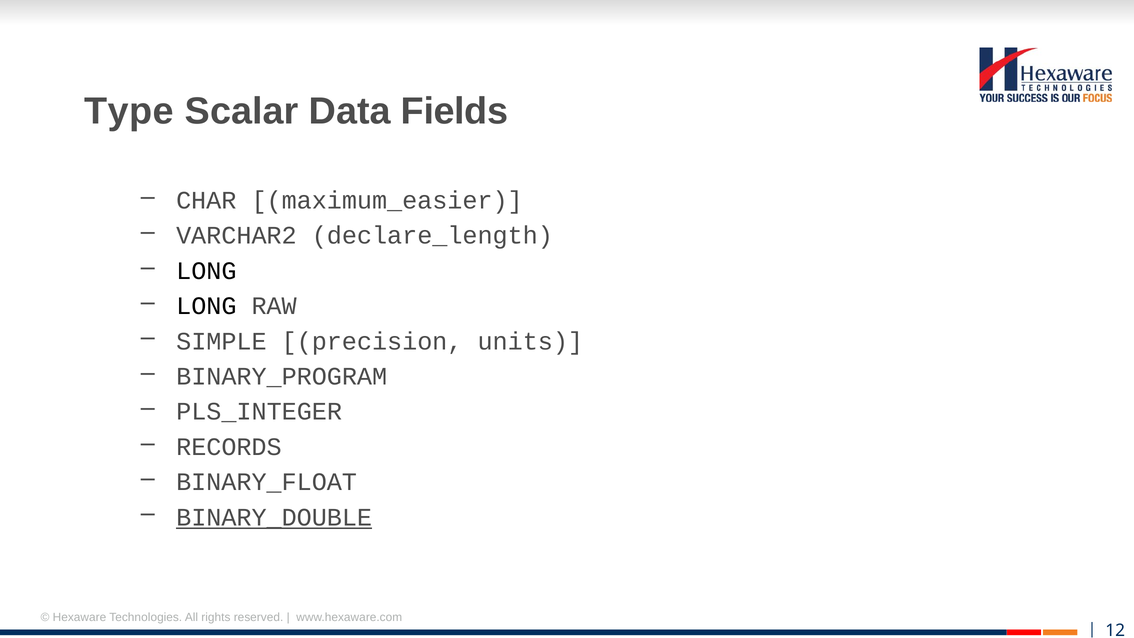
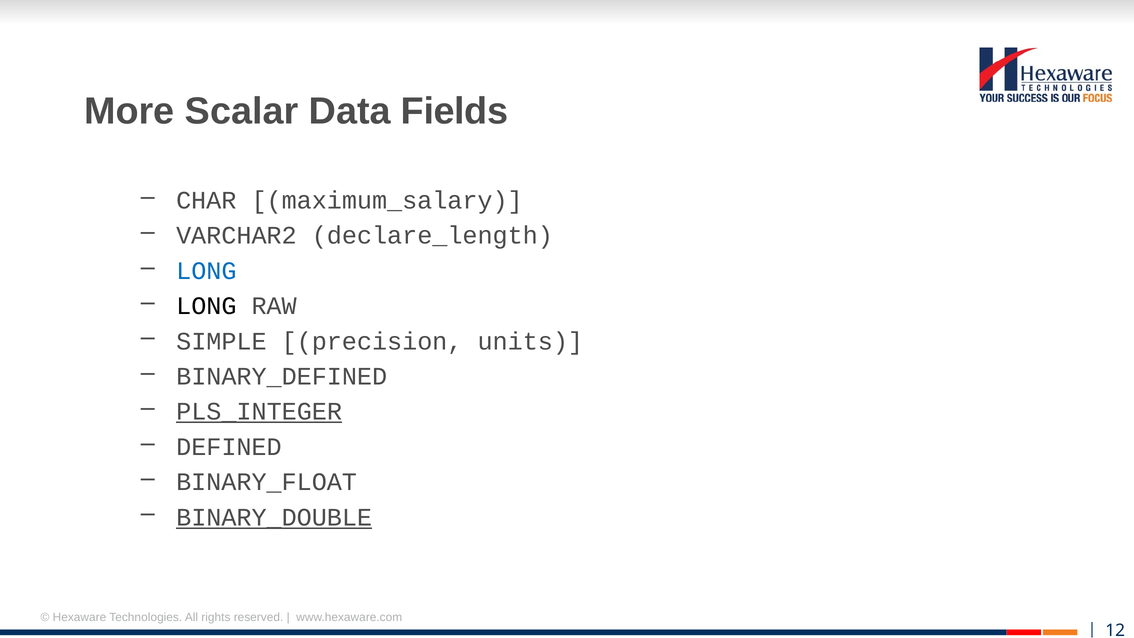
Type: Type -> More
maximum_easier: maximum_easier -> maximum_salary
LONG at (206, 271) colour: black -> blue
BINARY_PROGRAM: BINARY_PROGRAM -> BINARY_DEFINED
PLS_INTEGER underline: none -> present
RECORDS: RECORDS -> DEFINED
